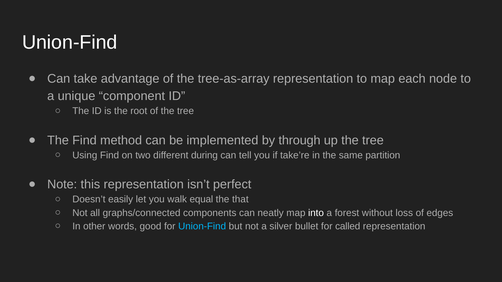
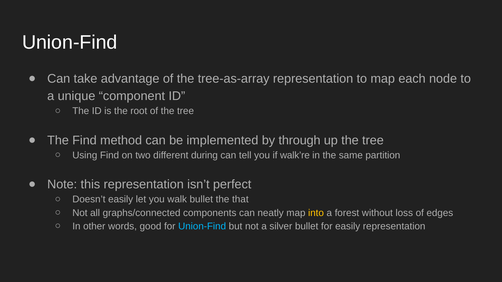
take’re: take’re -> walk’re
walk equal: equal -> bullet
into colour: white -> yellow
for called: called -> easily
